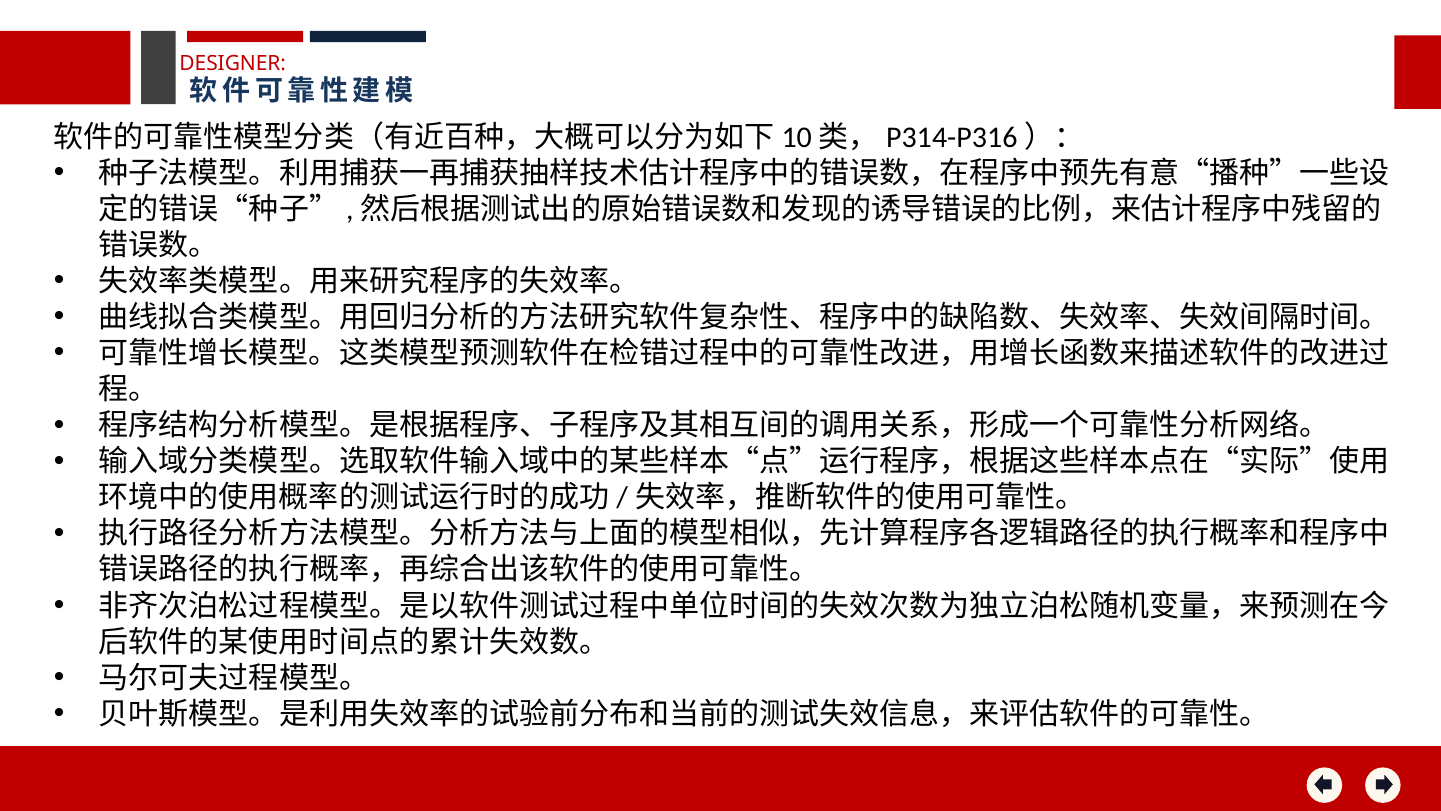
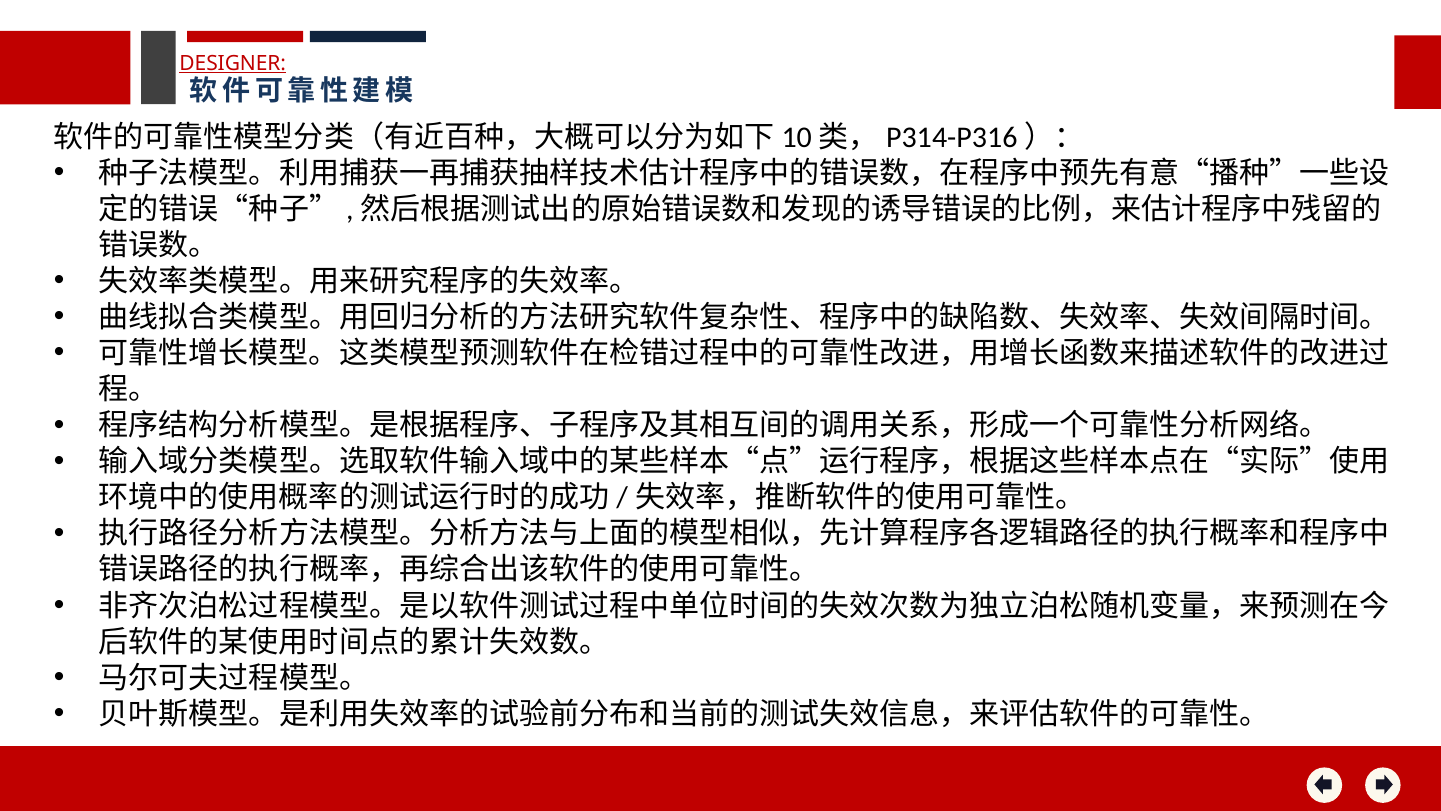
DESIGNER underline: none -> present
